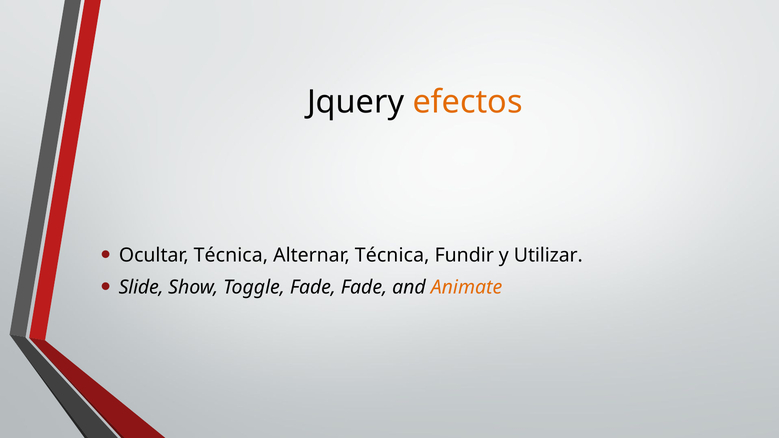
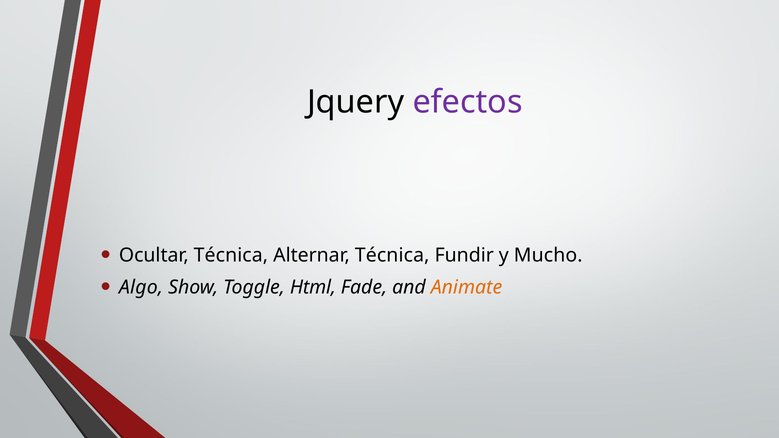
efectos colour: orange -> purple
Utilizar: Utilizar -> Mucho
Slide: Slide -> Algo
Toggle Fade: Fade -> Html
